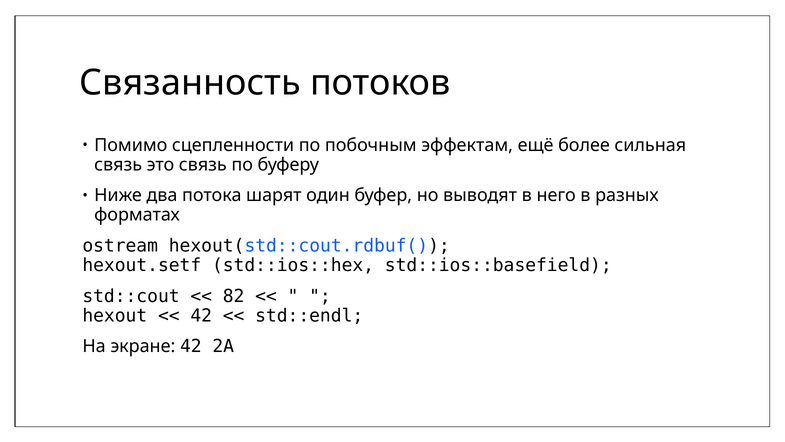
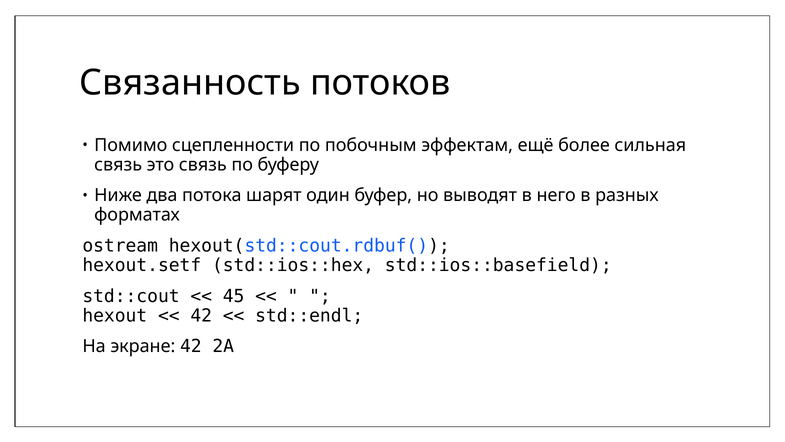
82: 82 -> 45
